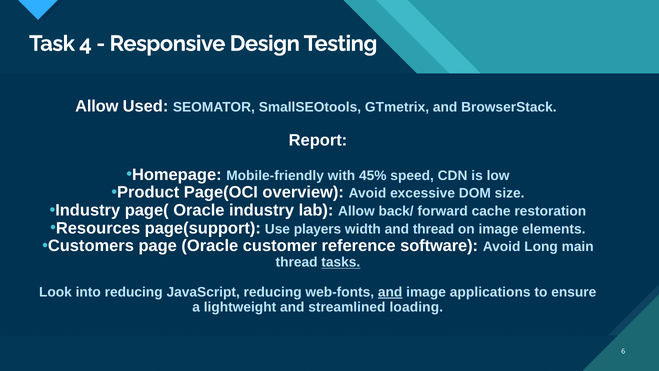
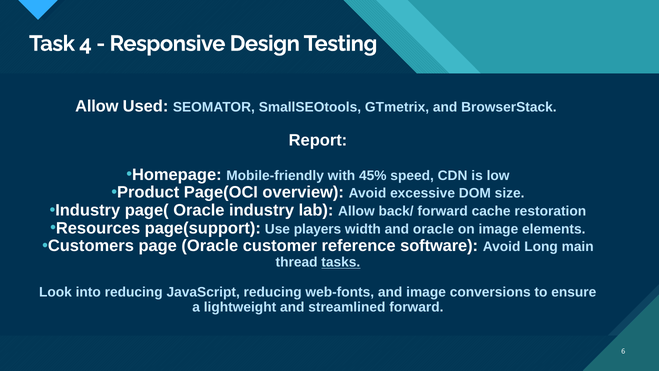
and thread: thread -> oracle
and at (390, 292) underline: present -> none
applications: applications -> conversions
streamlined loading: loading -> forward
